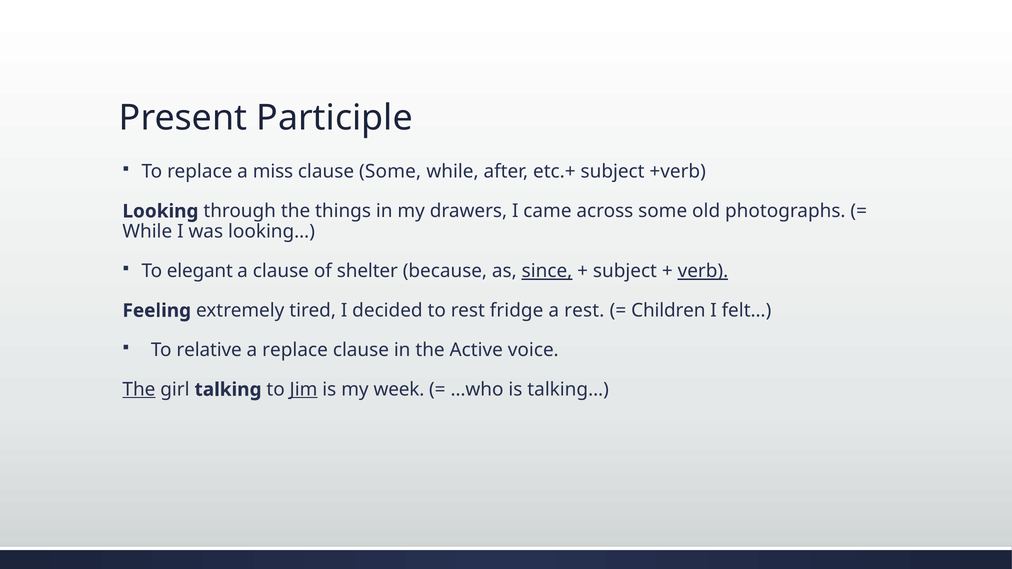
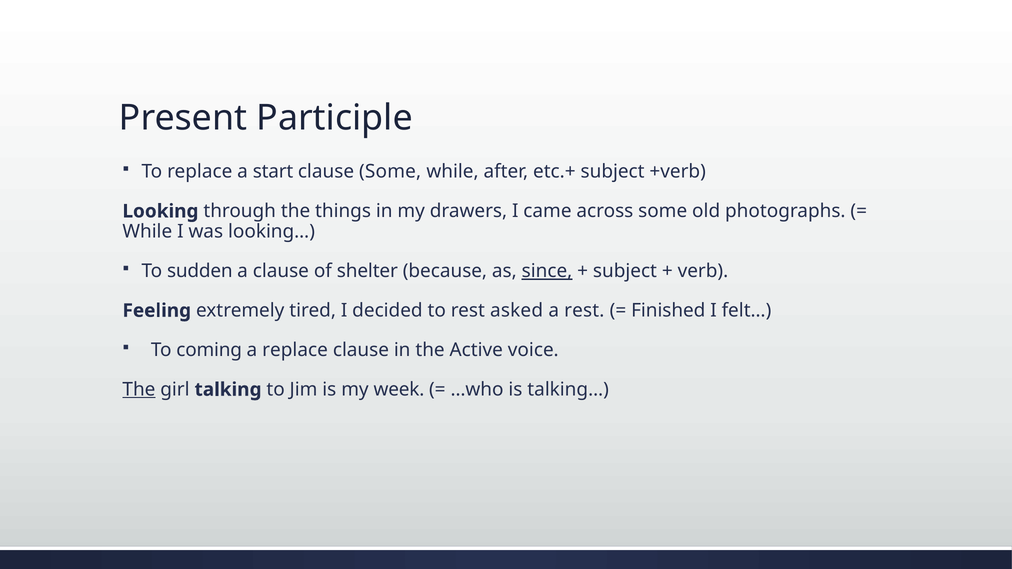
miss: miss -> start
elegant: elegant -> sudden
verb underline: present -> none
fridge: fridge -> asked
Children: Children -> Finished
relative: relative -> coming
Jim underline: present -> none
